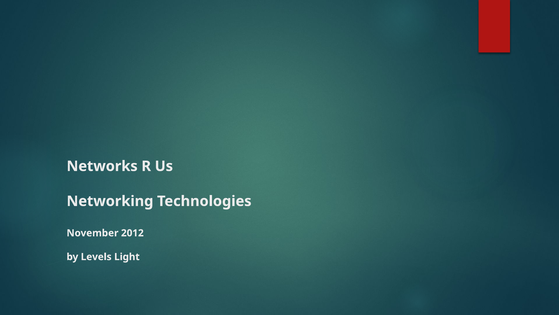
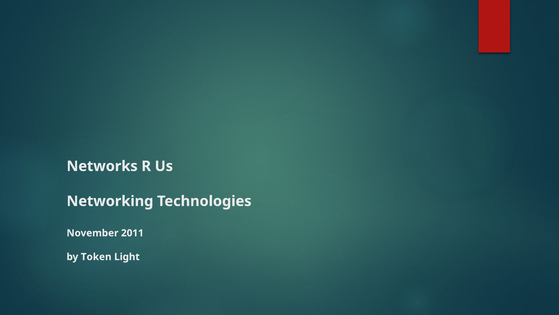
2012: 2012 -> 2011
Levels: Levels -> Token
